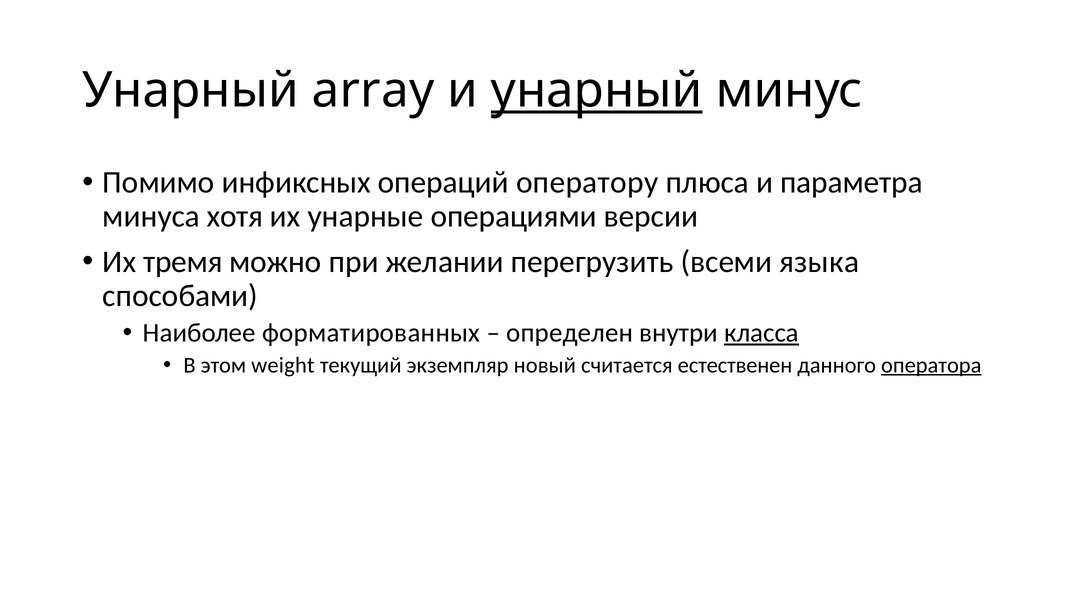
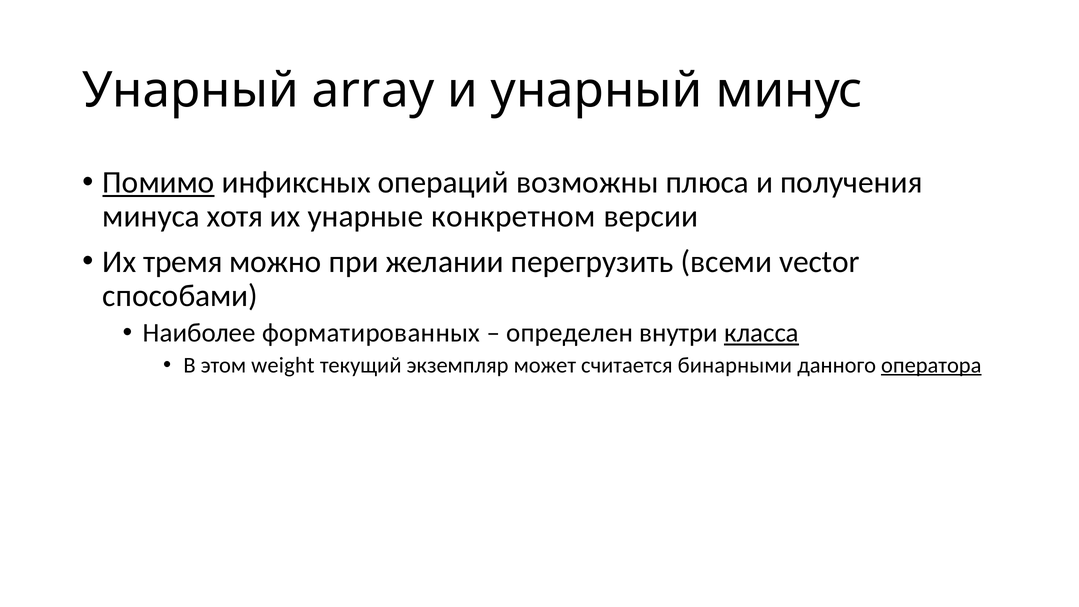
унарный at (597, 91) underline: present -> none
Помимо underline: none -> present
оператору: оператору -> возможны
параметра: параметра -> получения
операциями: операциями -> конкретном
языка: языка -> vector
новый: новый -> может
естественен: естественен -> бинарными
